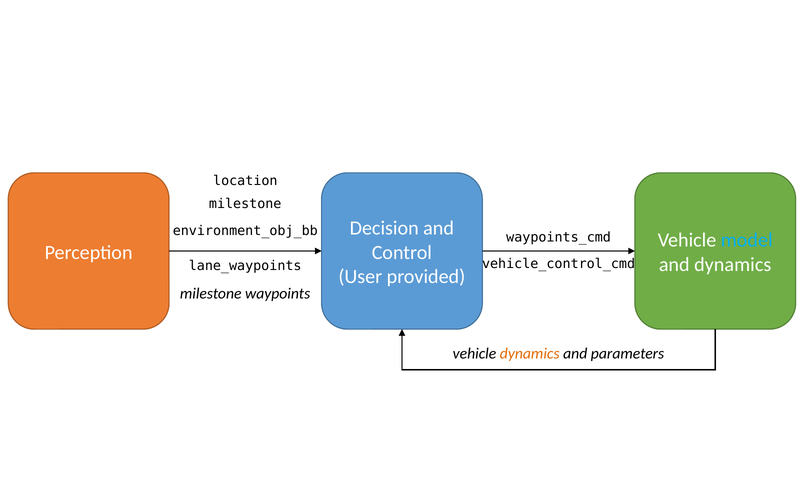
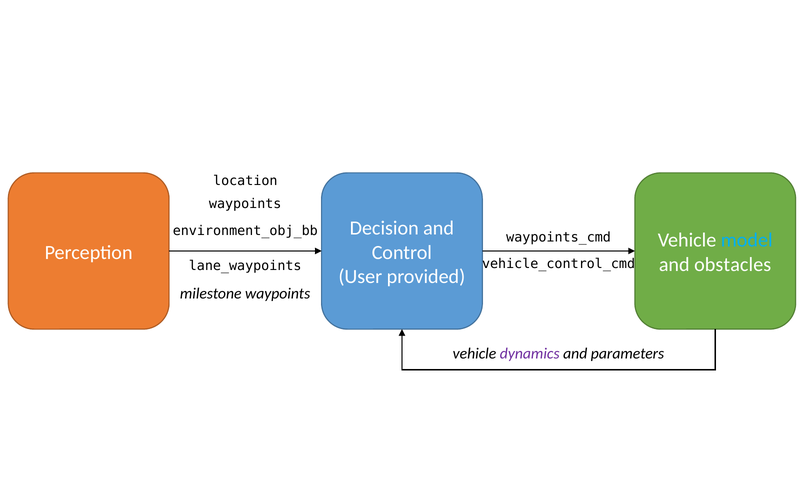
milestone at (245, 204): milestone -> waypoints
and dynamics: dynamics -> obstacles
dynamics at (530, 354) colour: orange -> purple
